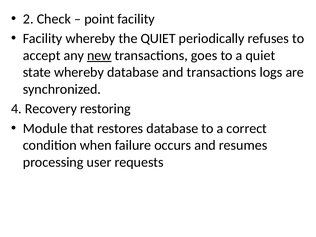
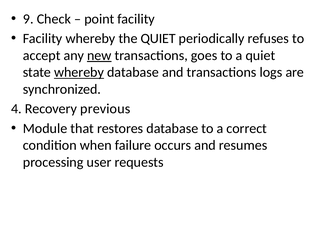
2: 2 -> 9
whereby at (79, 72) underline: none -> present
restoring: restoring -> previous
